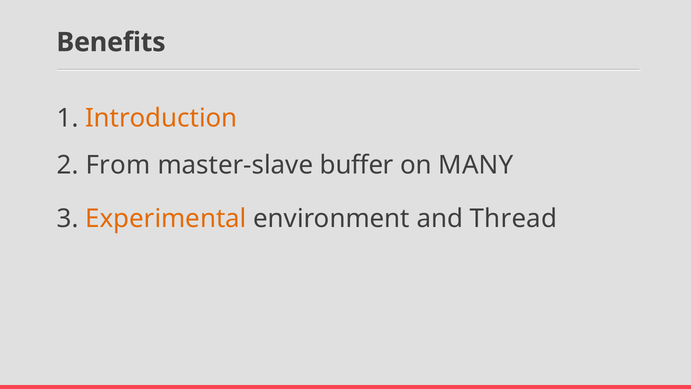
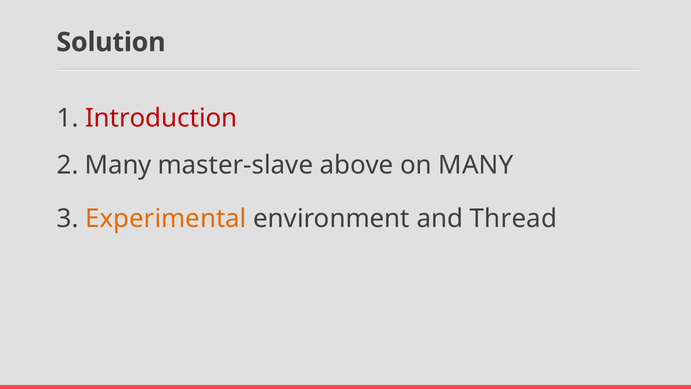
Benefits: Benefits -> Solution
Introduction colour: orange -> red
2 From: From -> Many
buffer: buffer -> above
